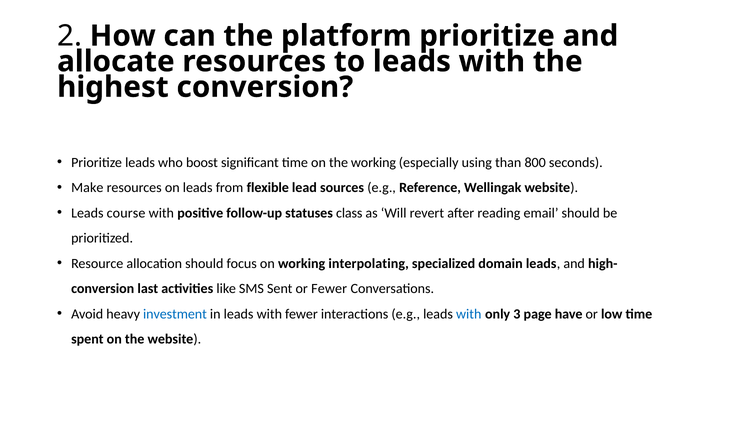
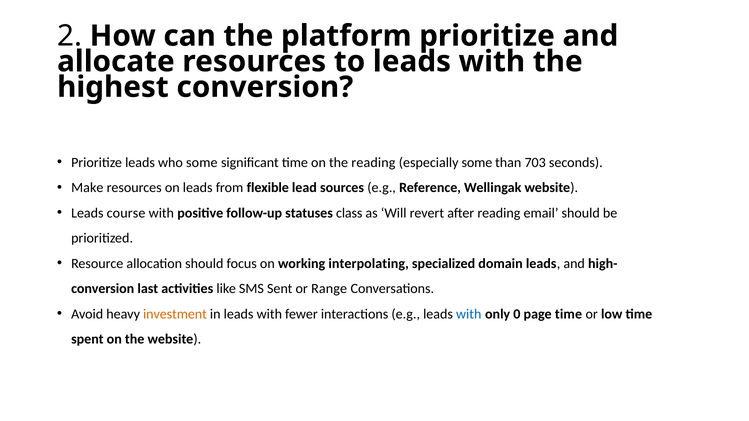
who boost: boost -> some
the working: working -> reading
especially using: using -> some
800: 800 -> 703
or Fewer: Fewer -> Range
investment colour: blue -> orange
3: 3 -> 0
page have: have -> time
